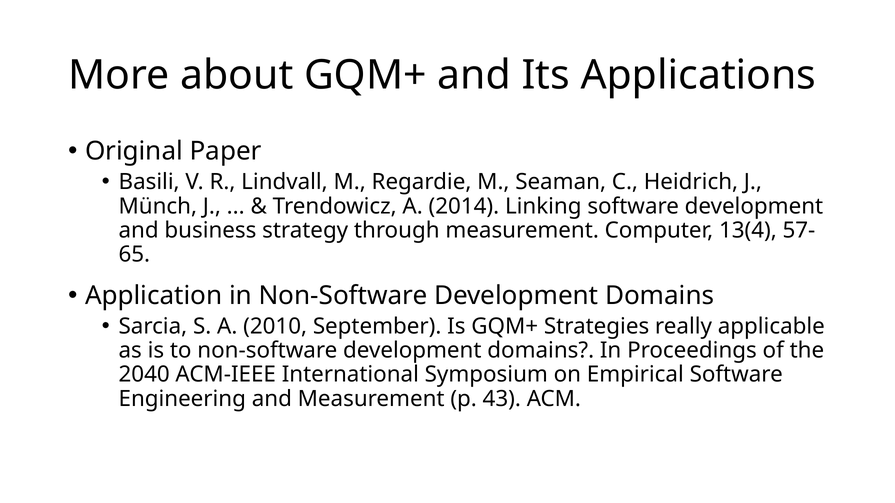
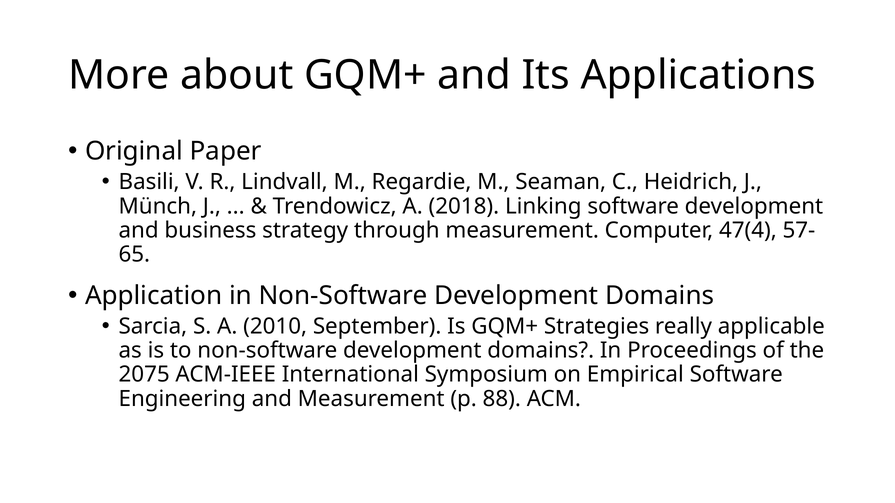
2014: 2014 -> 2018
13(4: 13(4 -> 47(4
2040: 2040 -> 2075
43: 43 -> 88
